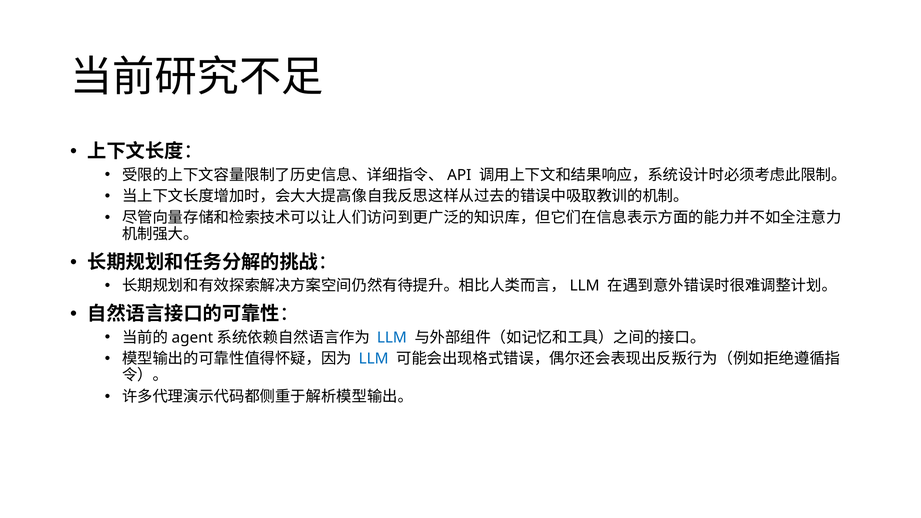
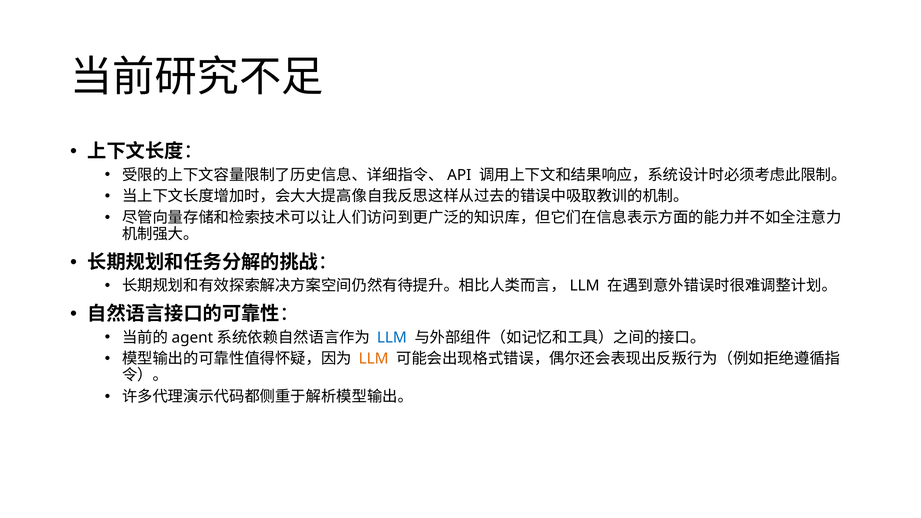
LLM at (374, 359) colour: blue -> orange
